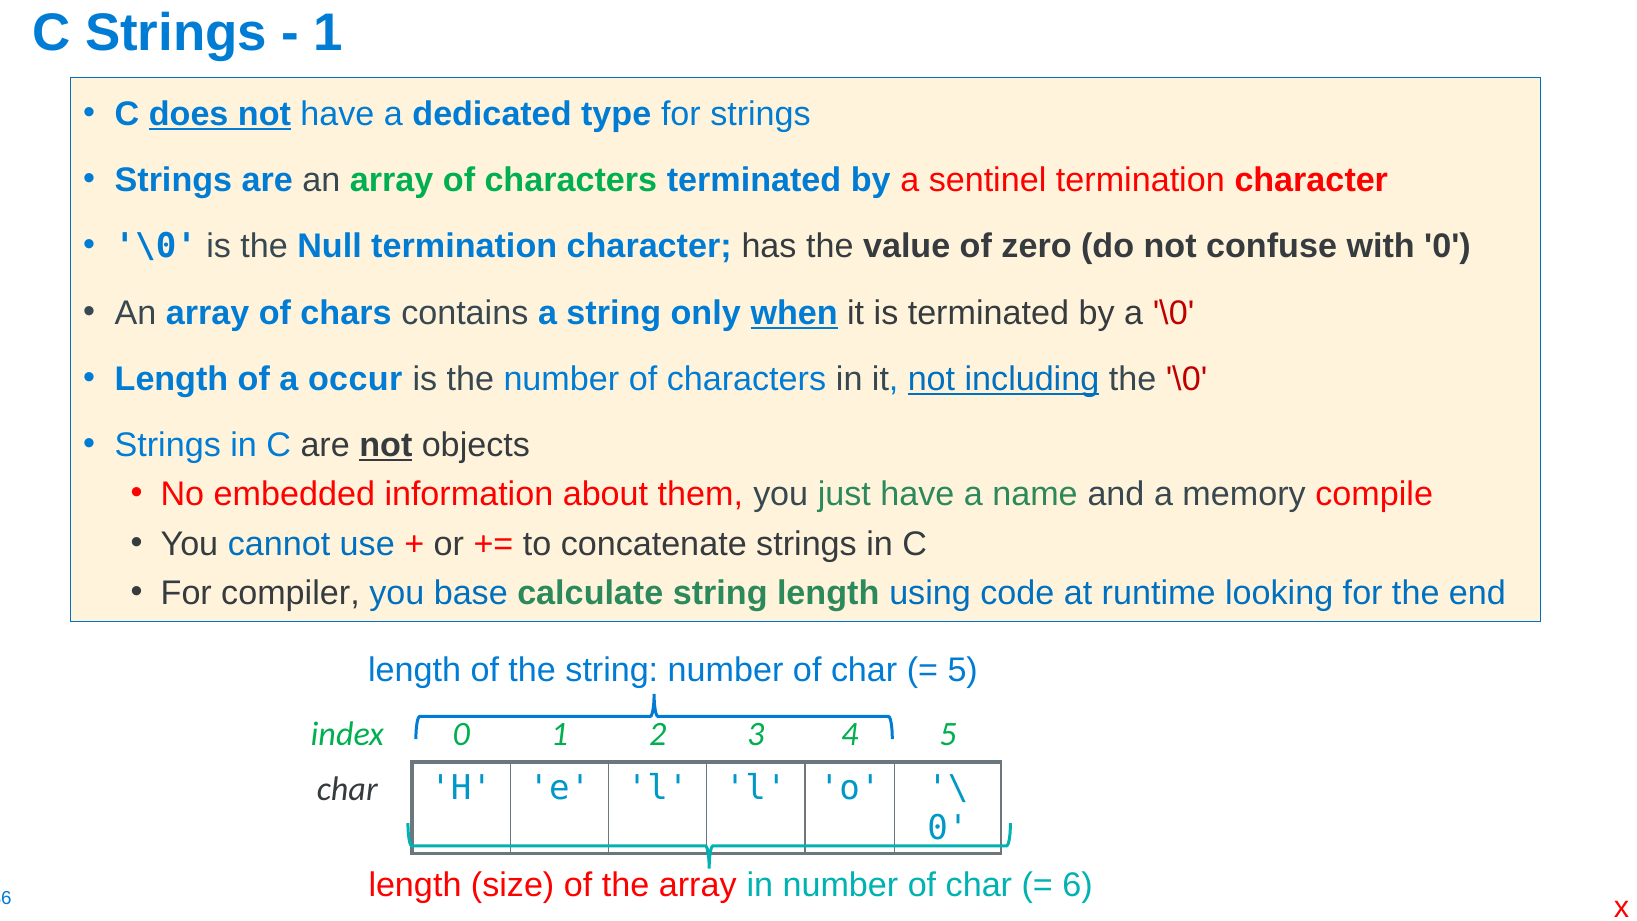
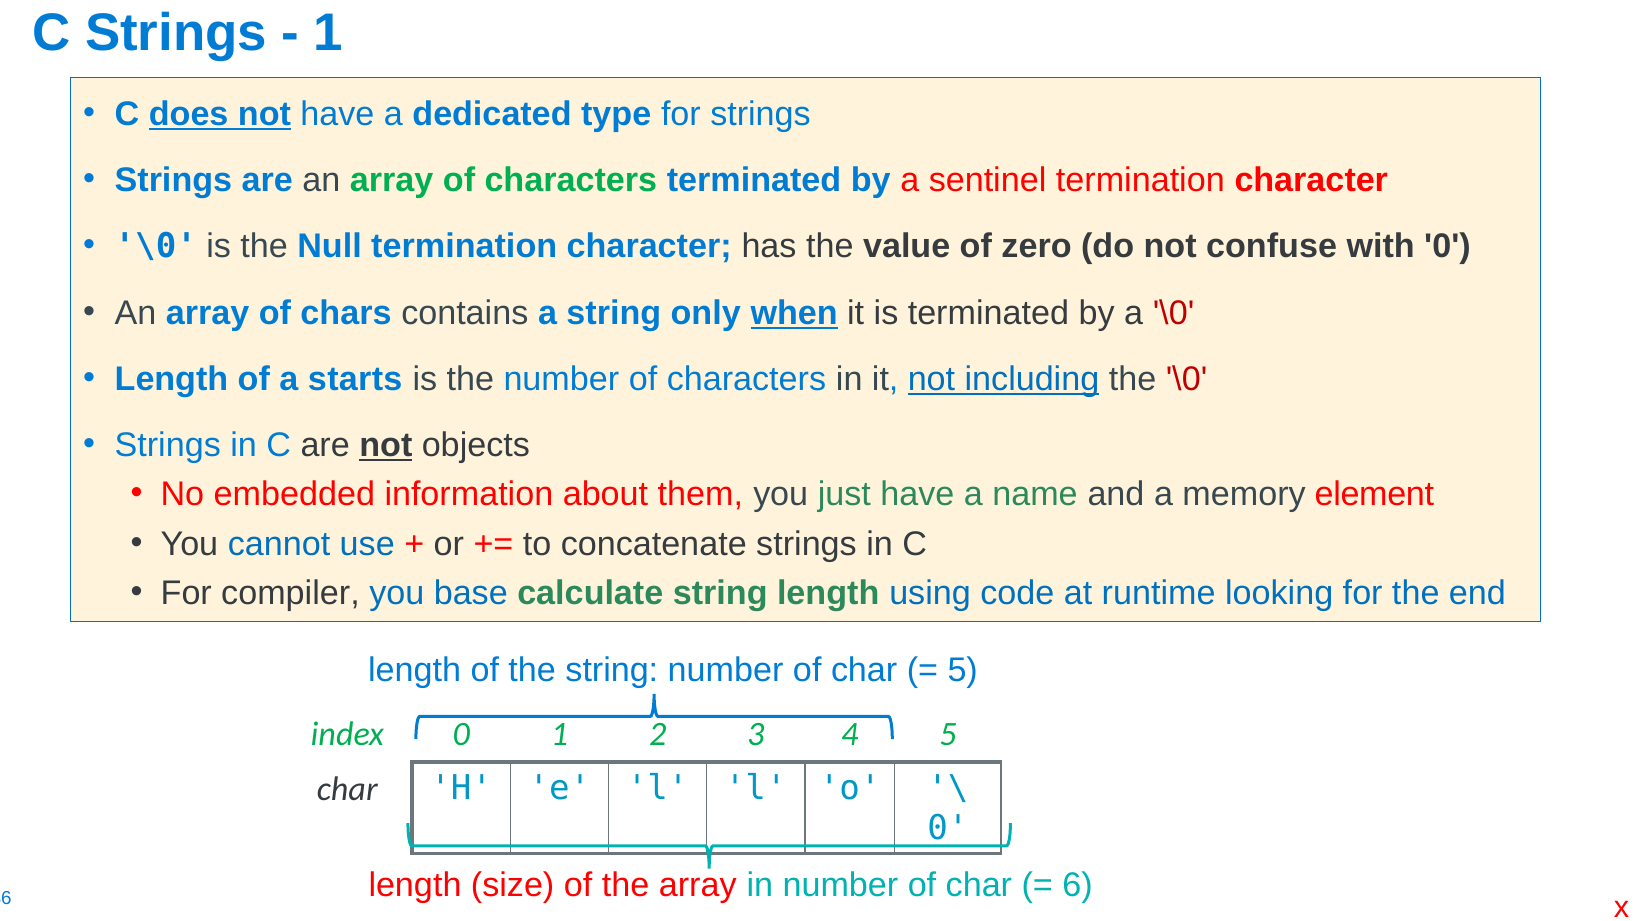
occur: occur -> starts
compile: compile -> element
